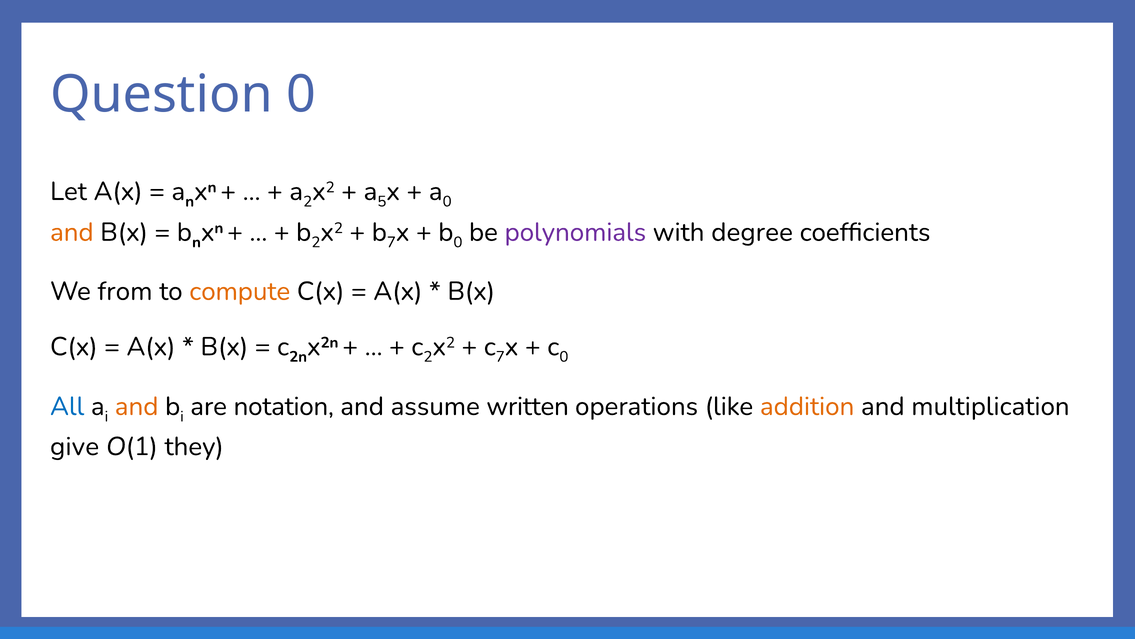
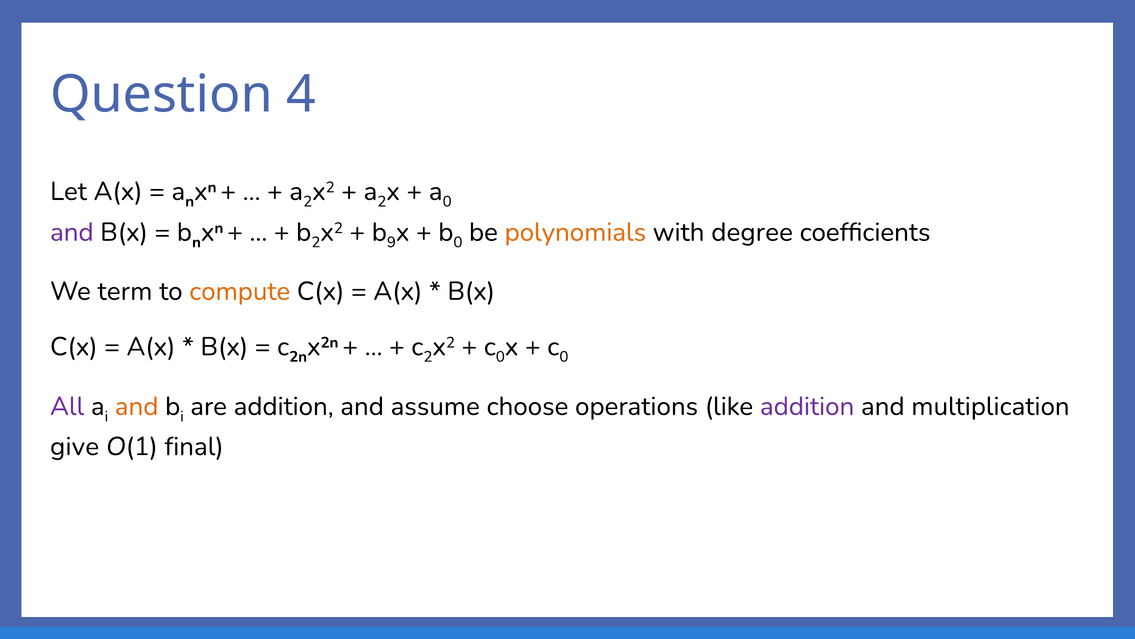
Question 0: 0 -> 4
5 at (382, 201): 5 -> 2
and at (72, 232) colour: orange -> purple
7 at (391, 242): 7 -> 9
polynomials colour: purple -> orange
from: from -> term
7 at (500, 356): 7 -> 0
All colour: blue -> purple
are notation: notation -> addition
written: written -> choose
addition at (807, 406) colour: orange -> purple
they: they -> final
